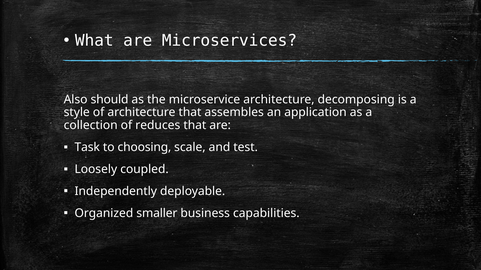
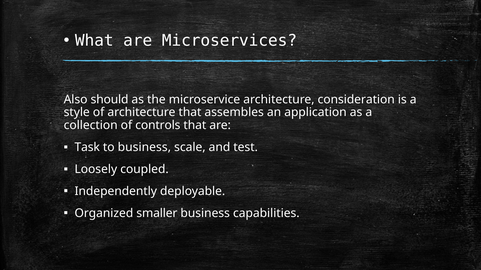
decomposing: decomposing -> consideration
reduces: reduces -> controls
to choosing: choosing -> business
